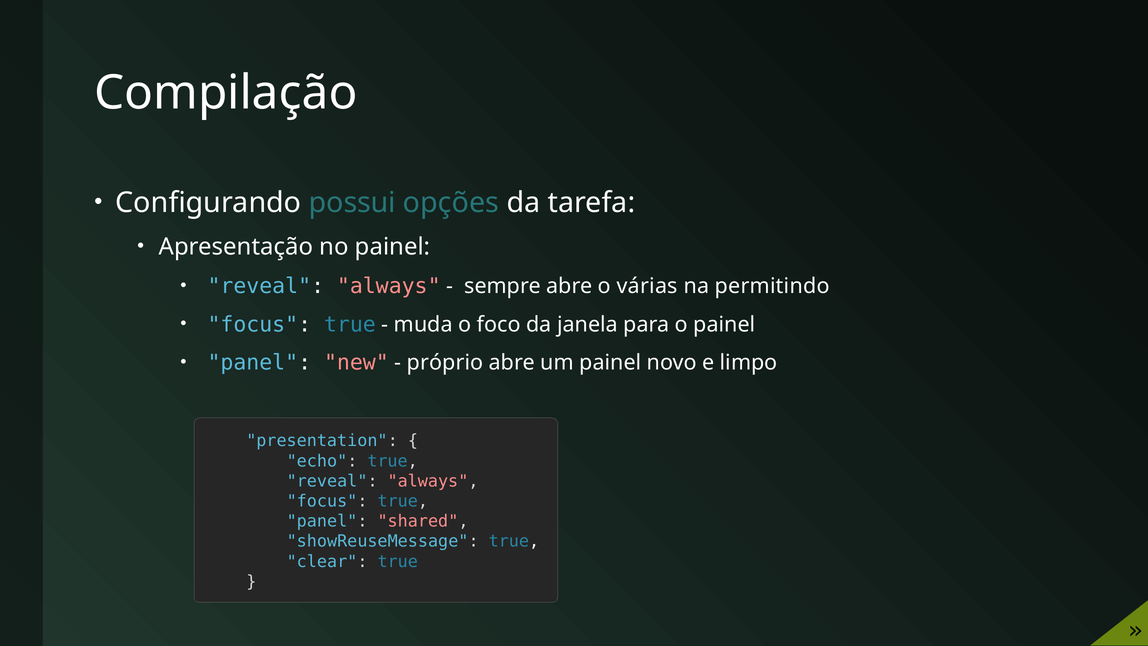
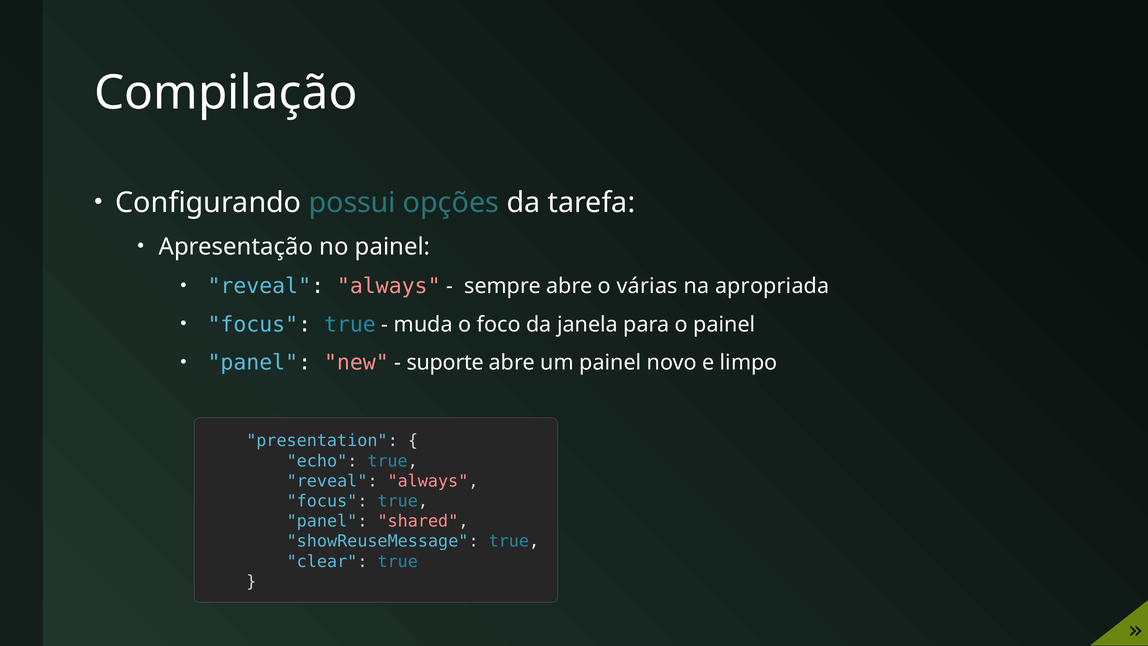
permitindo: permitindo -> apropriada
próprio: próprio -> suporte
